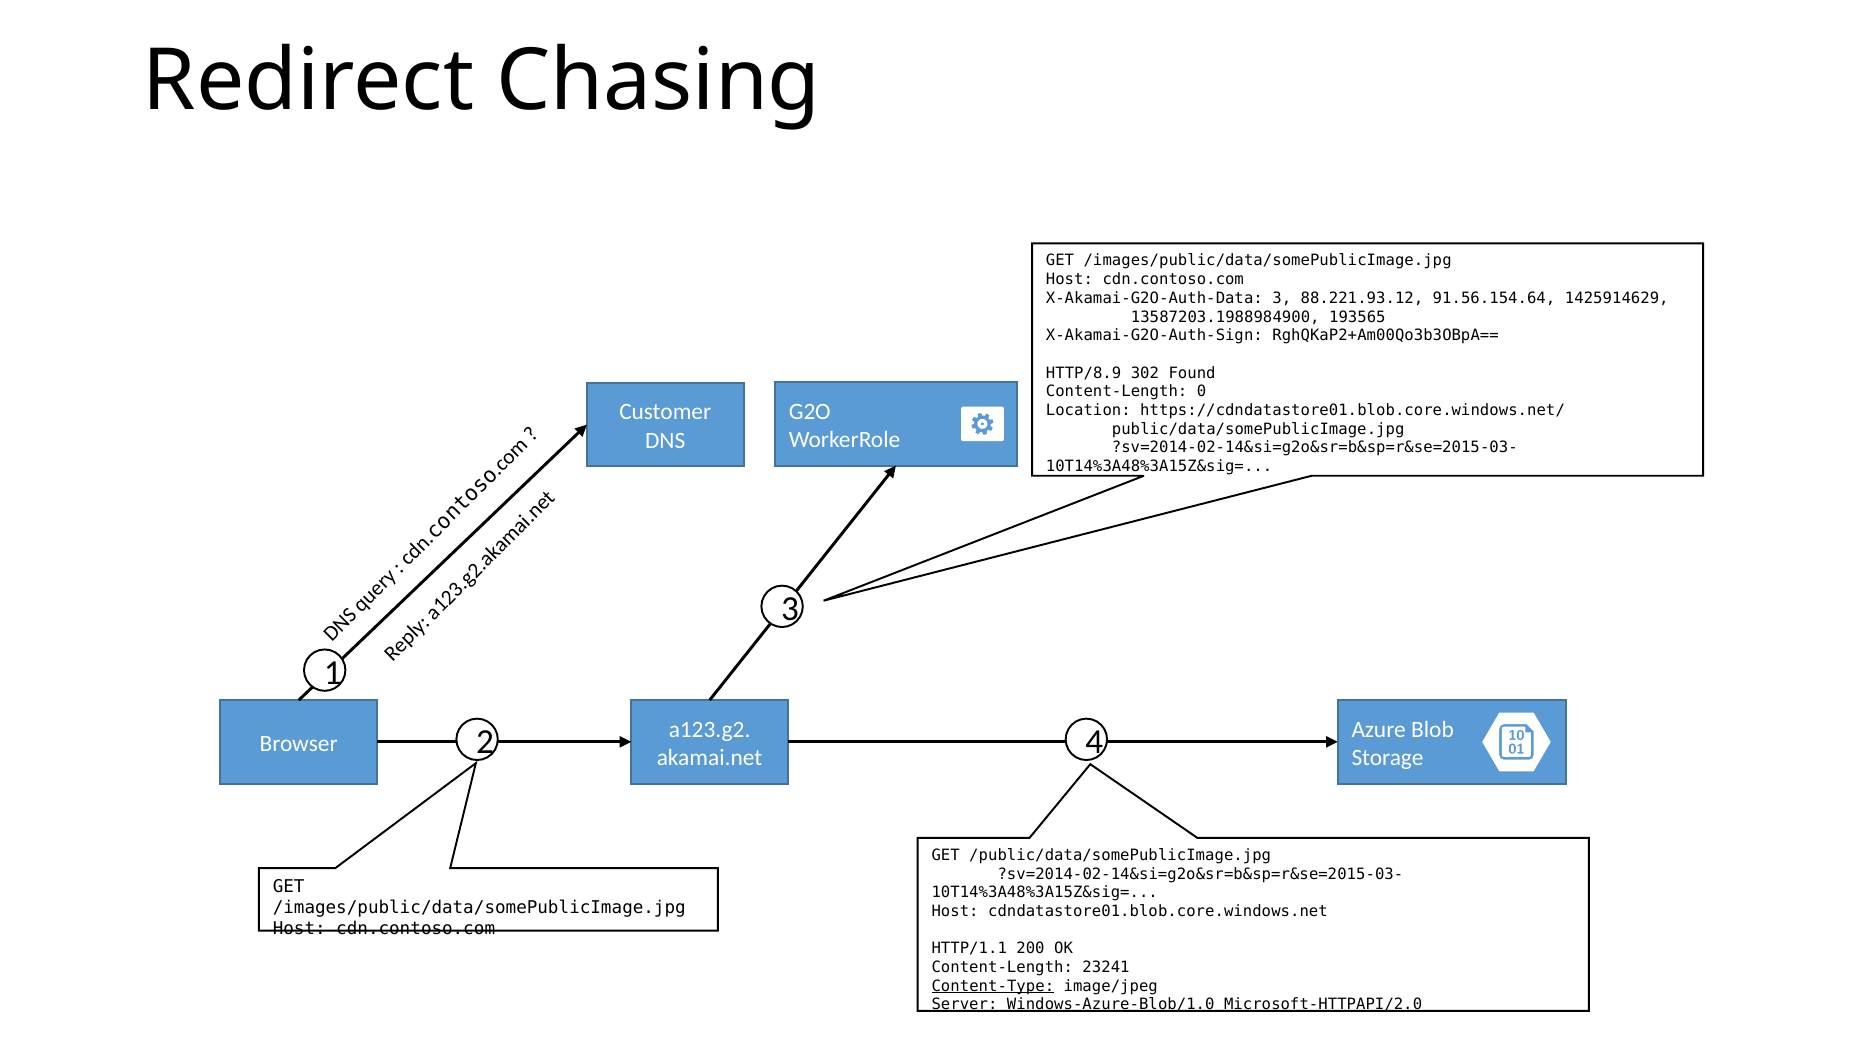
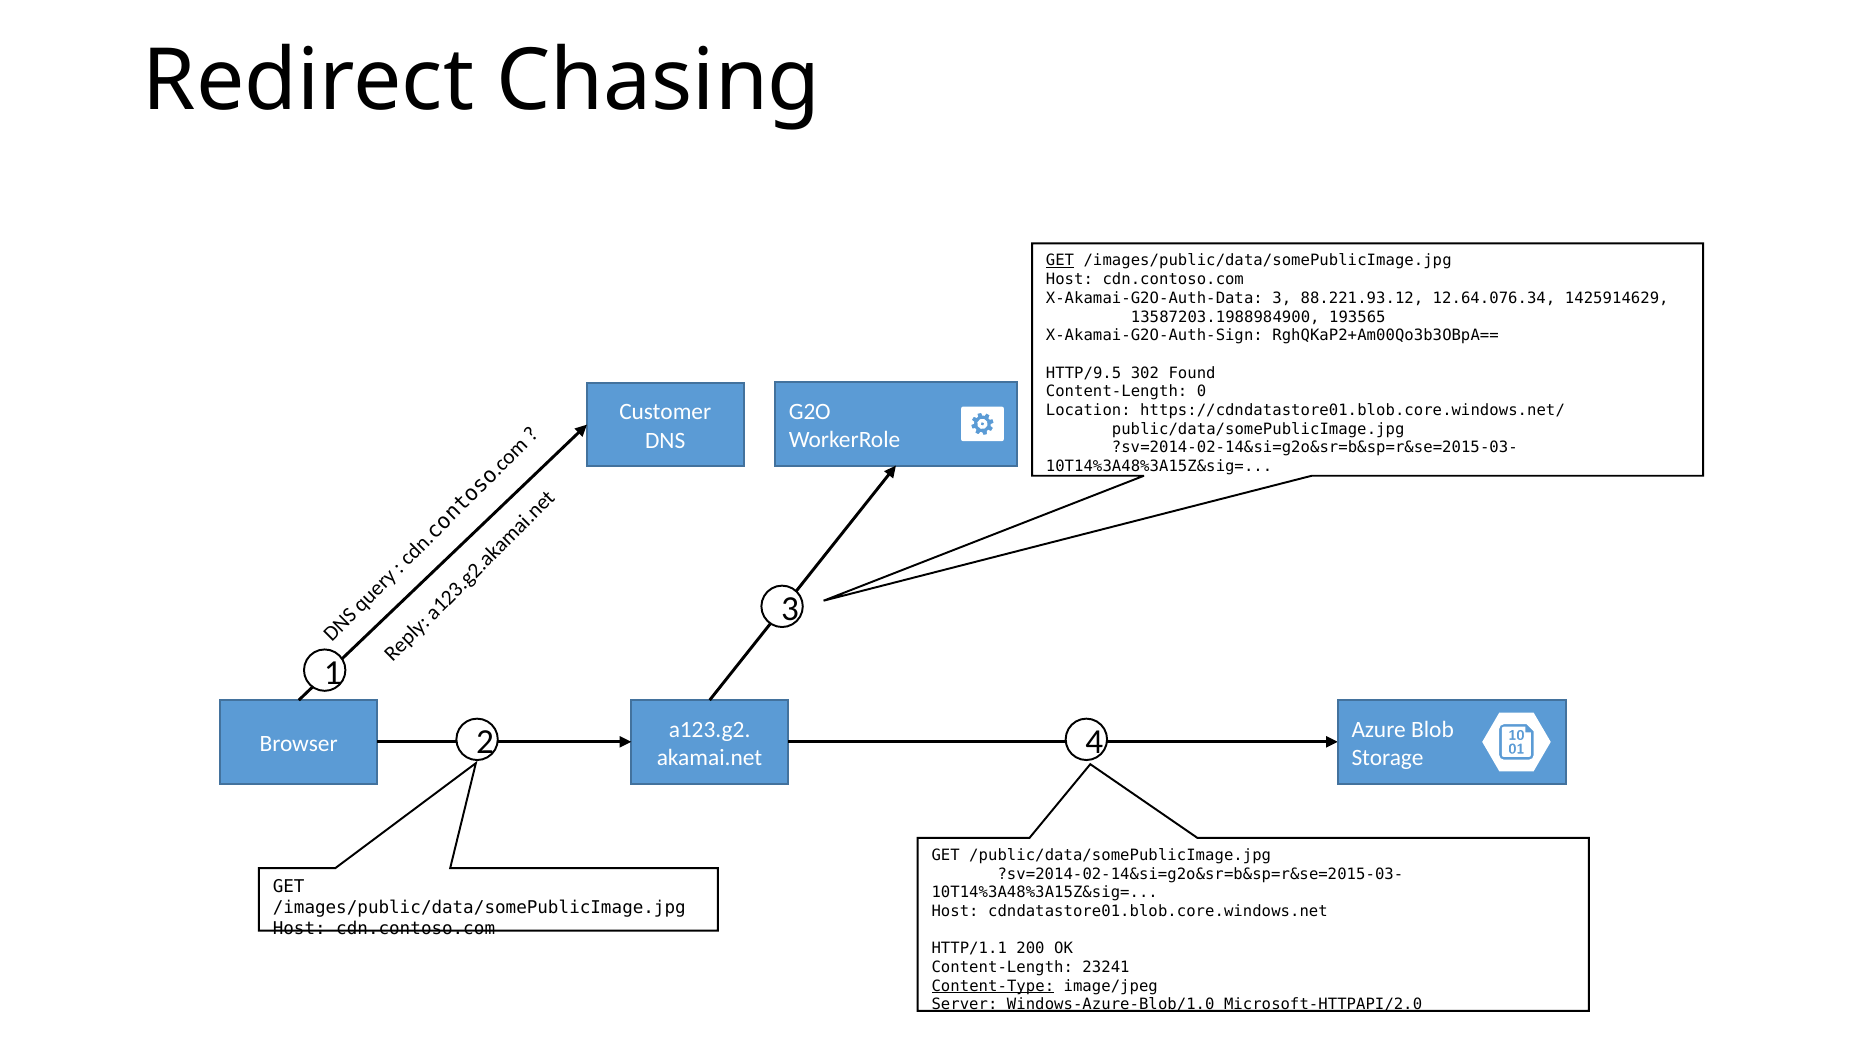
GET at (1060, 261) underline: none -> present
91.56.154.64: 91.56.154.64 -> 12.64.076.34
HTTP/8.9: HTTP/8.9 -> HTTP/9.5
